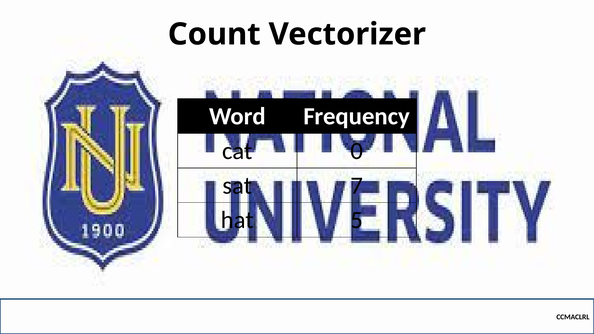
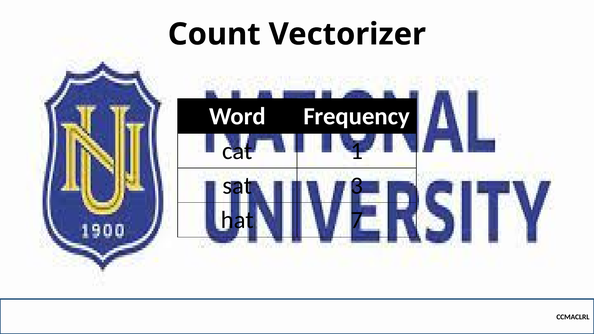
0: 0 -> 1
7: 7 -> 3
5: 5 -> 7
